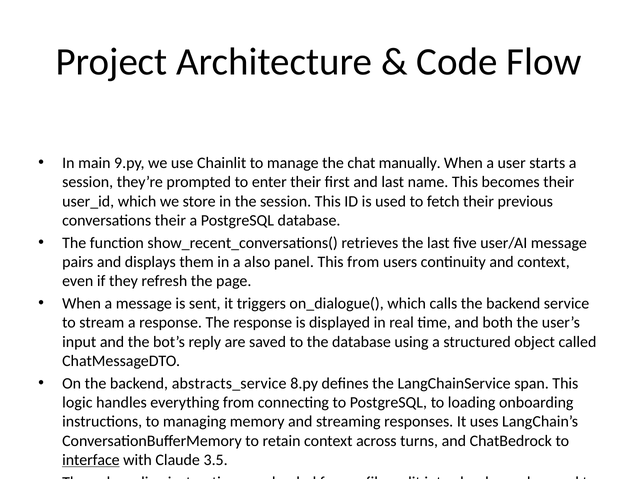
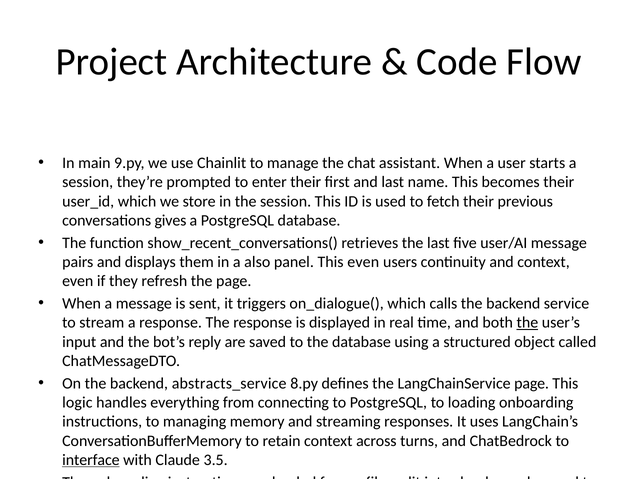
manually: manually -> assistant
conversations their: their -> gives
This from: from -> even
the at (527, 322) underline: none -> present
LangChainService span: span -> page
